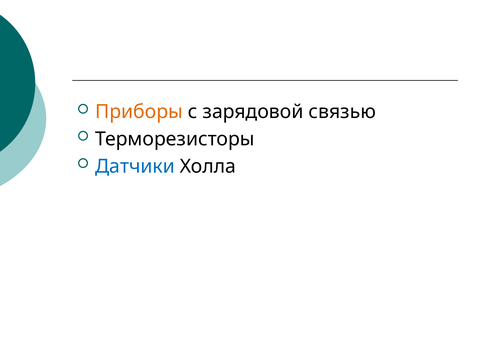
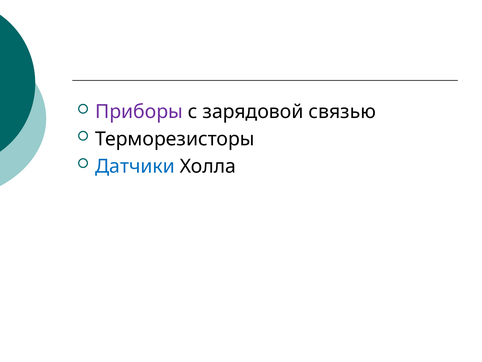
Приборы colour: orange -> purple
